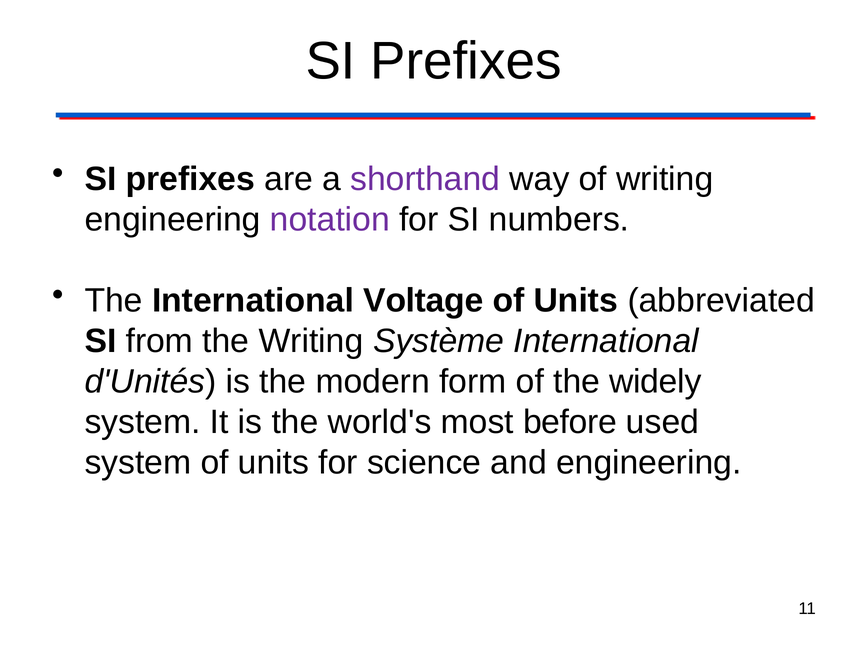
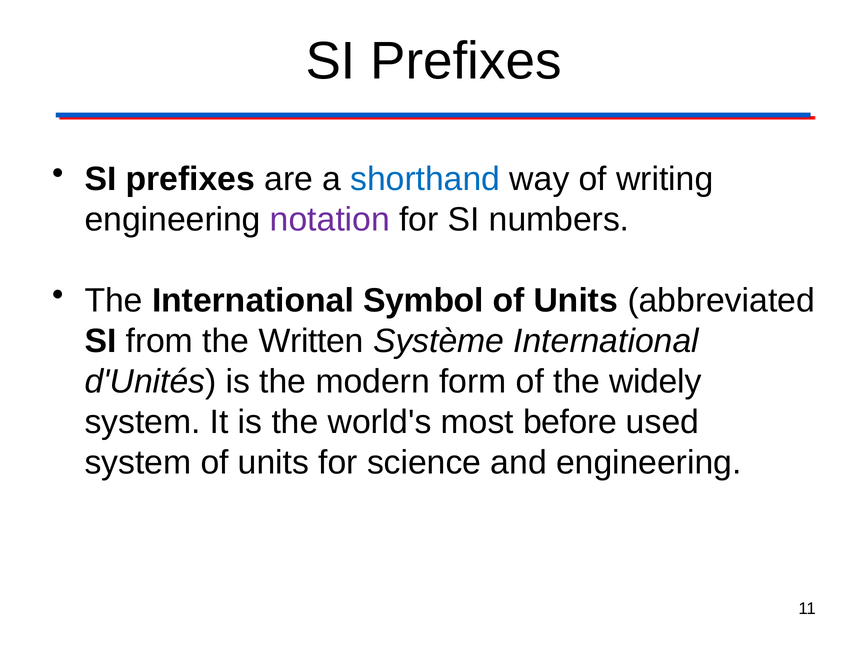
shorthand colour: purple -> blue
Voltage: Voltage -> Symbol
the Writing: Writing -> Written
